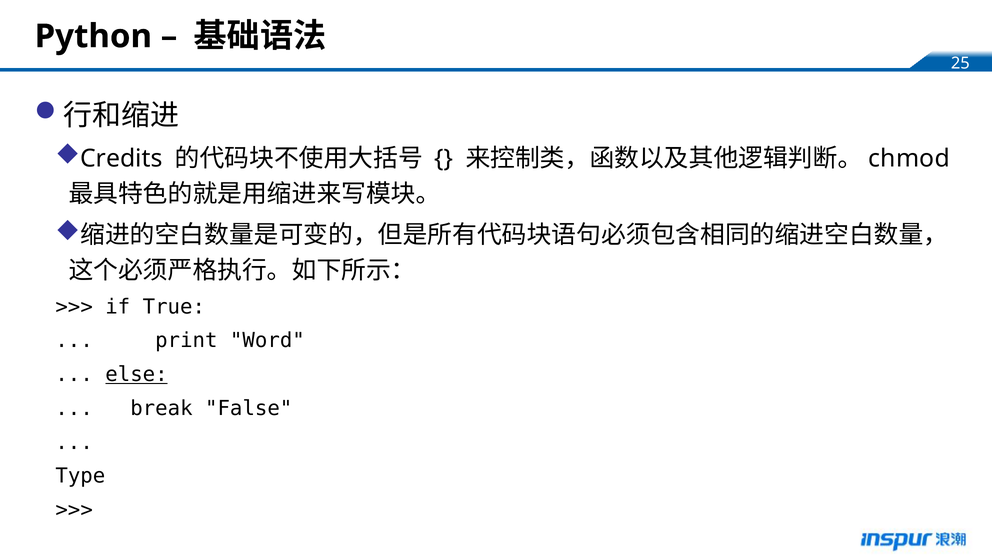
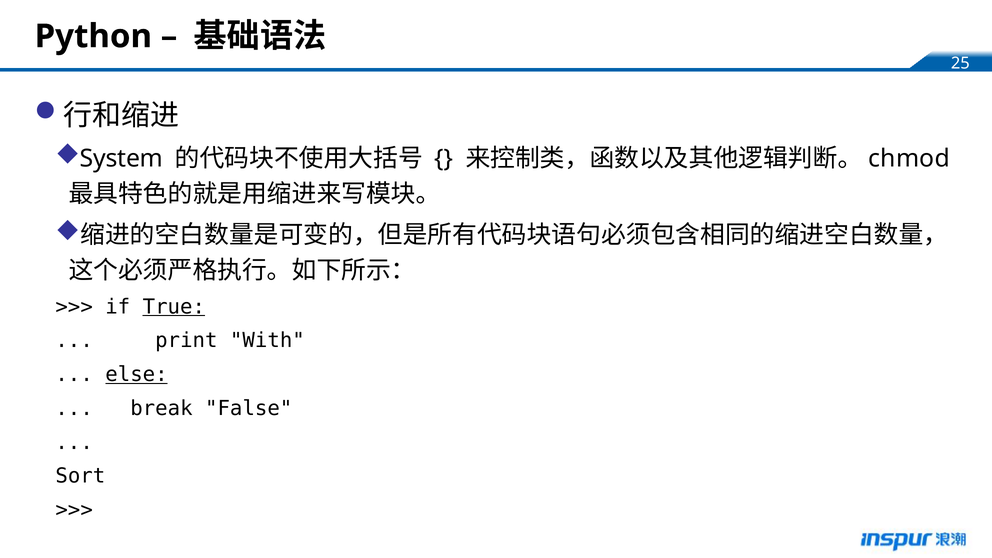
Credits: Credits -> System
True underline: none -> present
Word: Word -> With
Type: Type -> Sort
